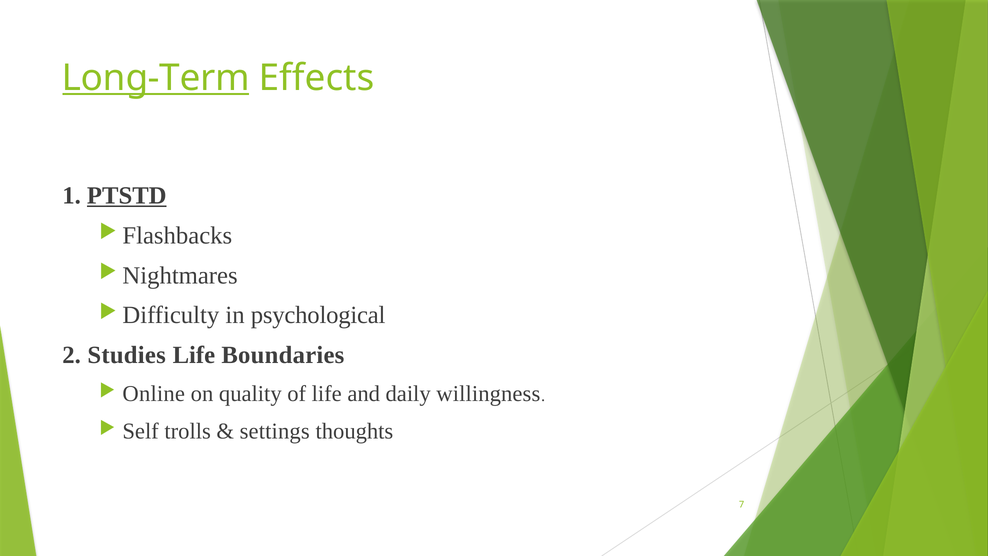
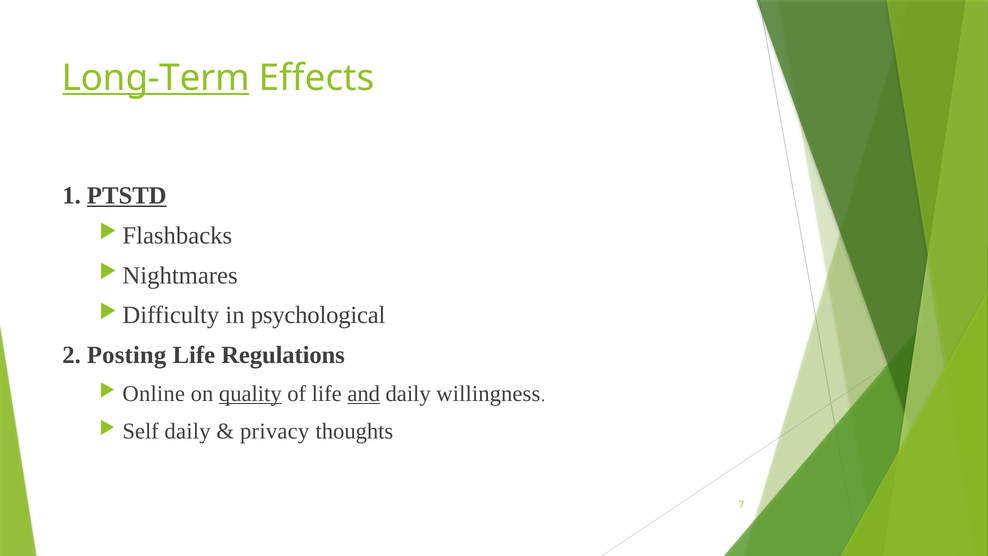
Studies: Studies -> Posting
Boundaries: Boundaries -> Regulations
quality underline: none -> present
and underline: none -> present
Self trolls: trolls -> daily
settings: settings -> privacy
